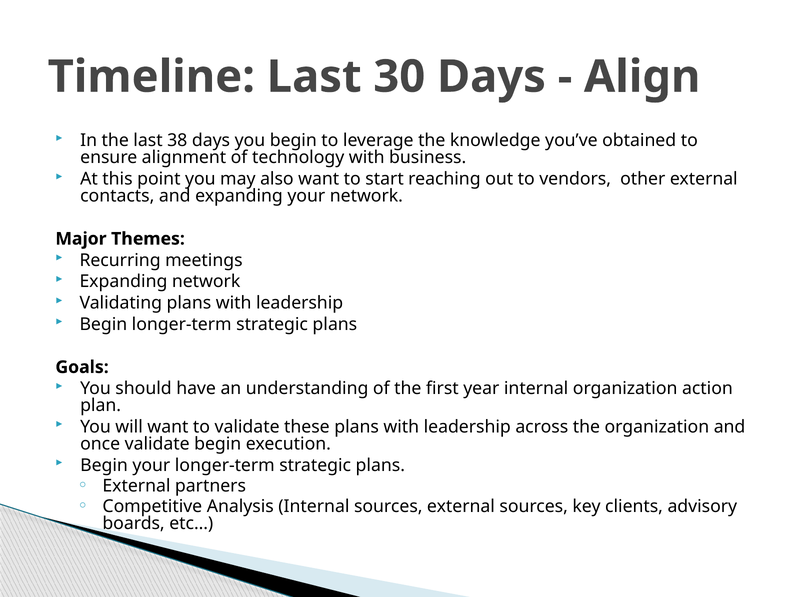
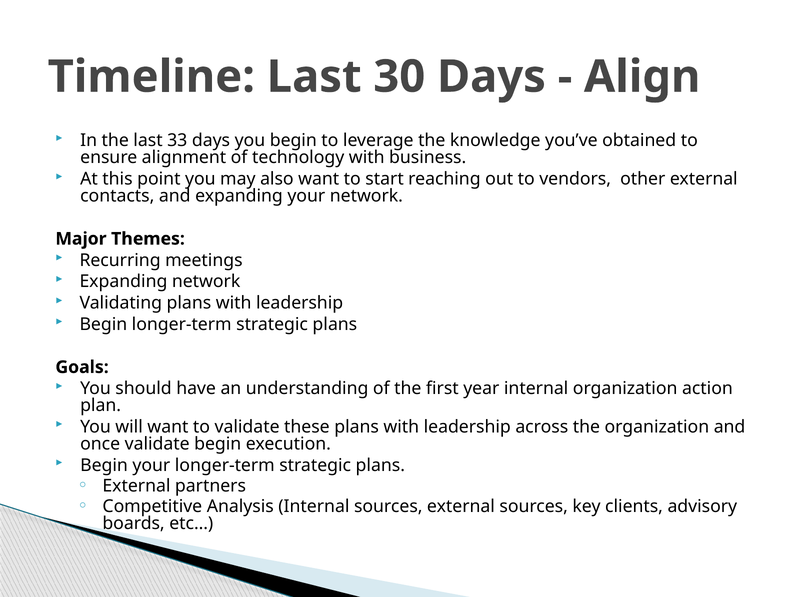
38: 38 -> 33
